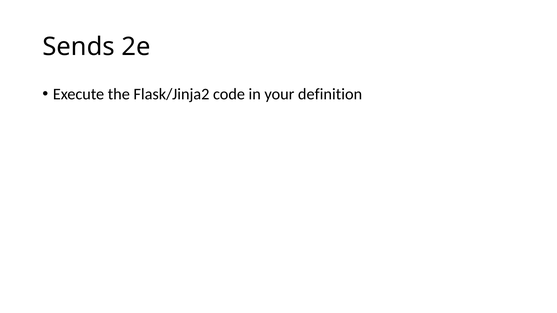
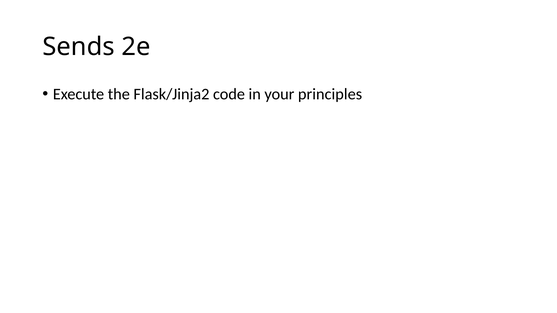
definition: definition -> principles
